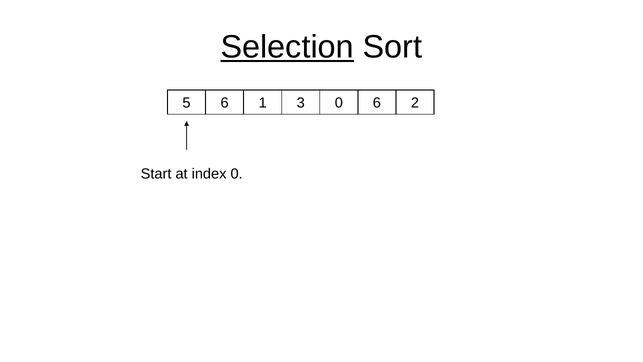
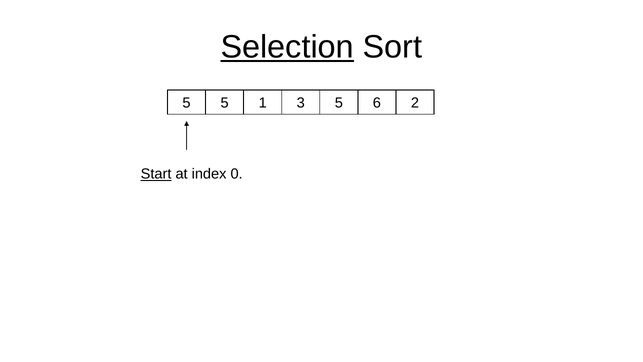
5 6: 6 -> 5
3 0: 0 -> 5
Start underline: none -> present
